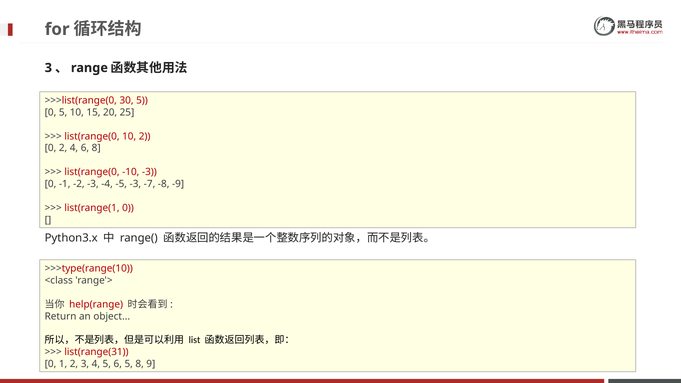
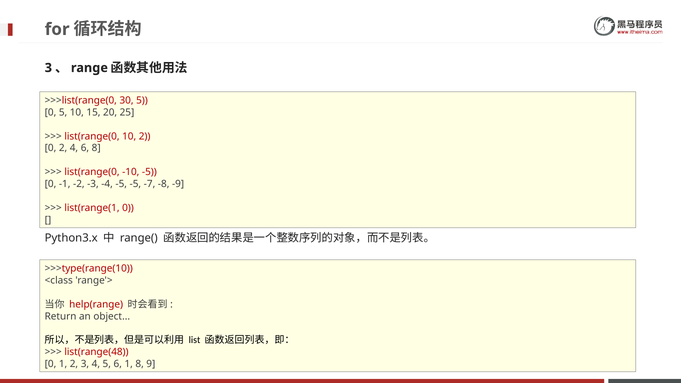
-10 -3: -3 -> -5
-5 -3: -3 -> -5
list(range(31: list(range(31 -> list(range(48
6 5: 5 -> 1
